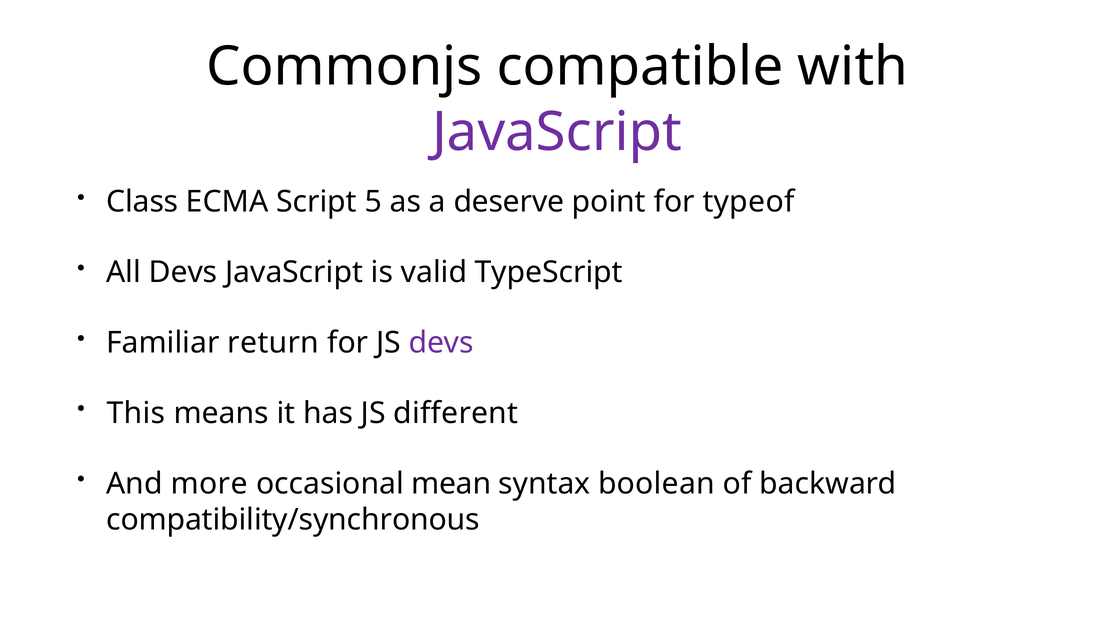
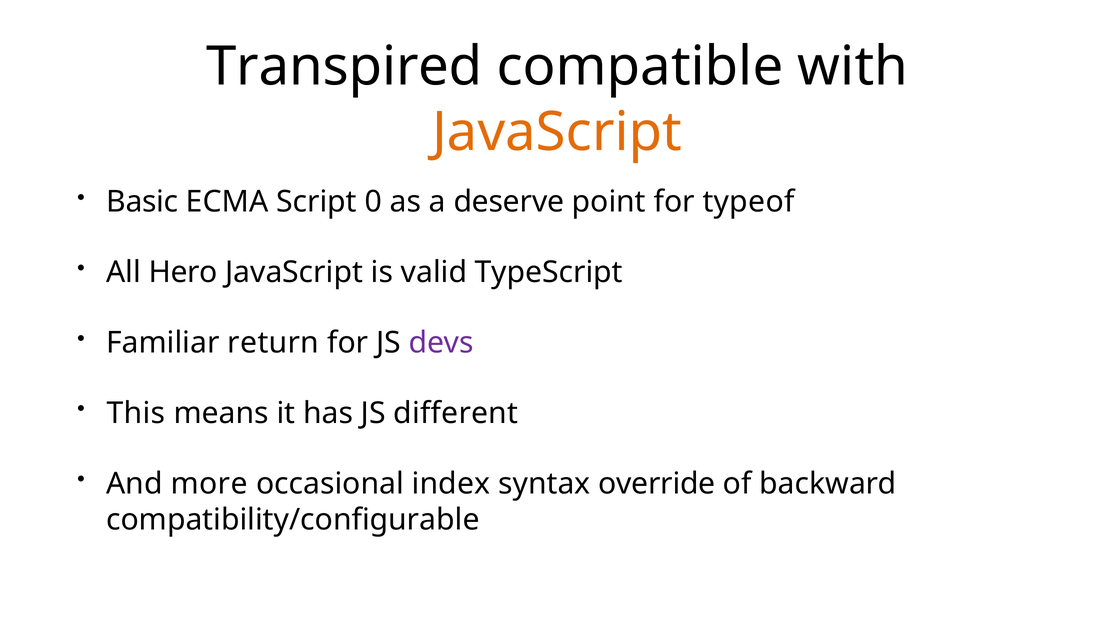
Commonjs: Commonjs -> Transpired
JavaScript at (557, 132) colour: purple -> orange
Class: Class -> Basic
5: 5 -> 0
All Devs: Devs -> Hero
mean: mean -> index
boolean: boolean -> override
compatibility/synchronous: compatibility/synchronous -> compatibility/configurable
